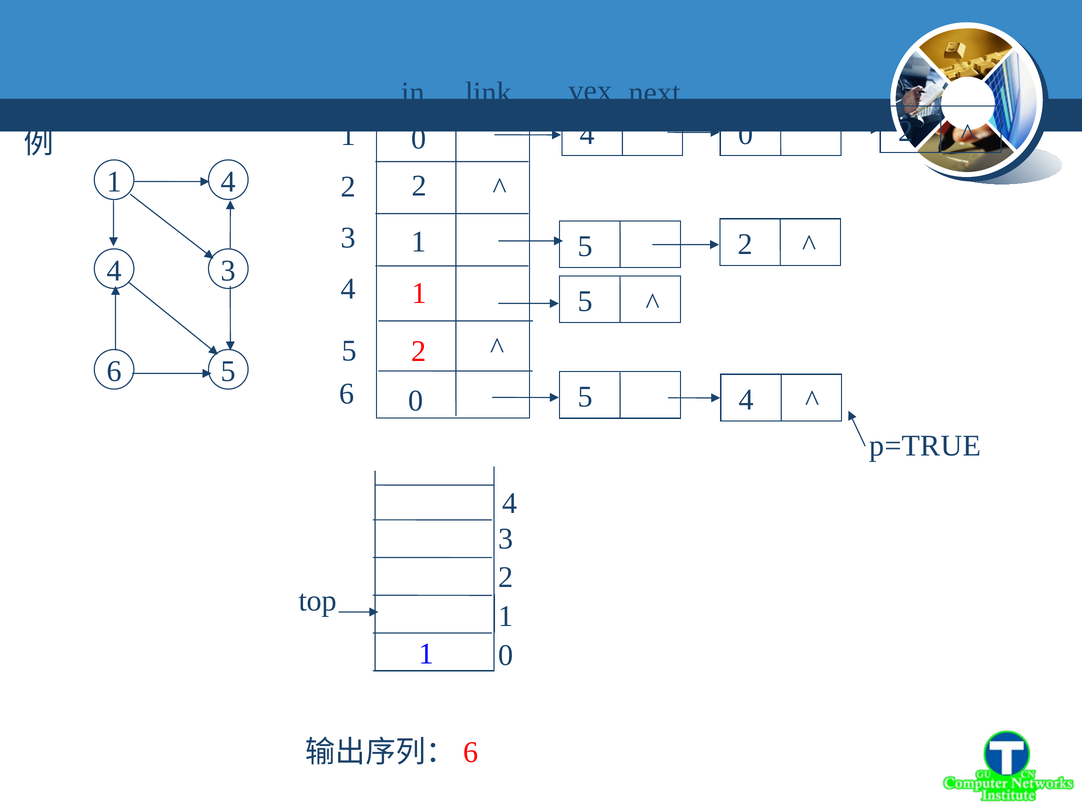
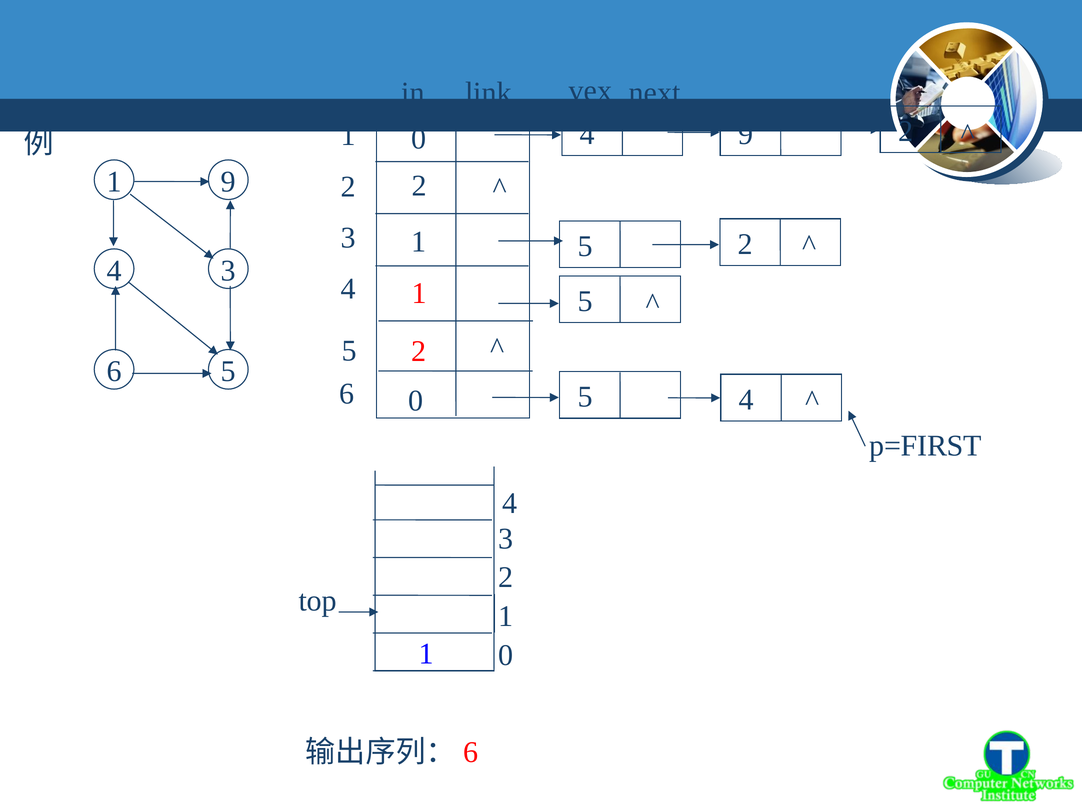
0 at (746, 134): 0 -> 9
1 4: 4 -> 9
p=TRUE: p=TRUE -> p=FIRST
